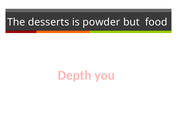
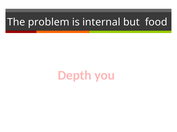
desserts: desserts -> problem
powder: powder -> internal
